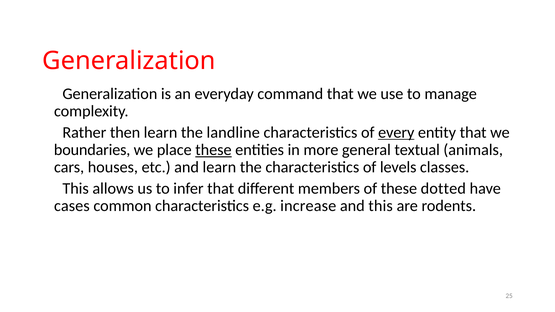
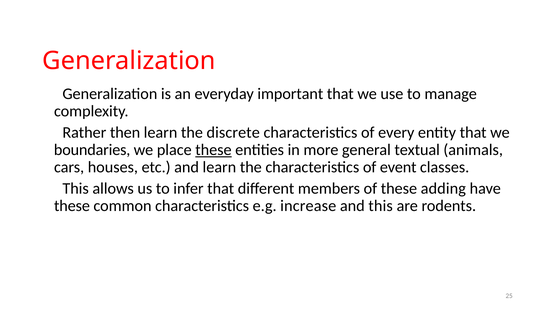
command: command -> important
landline: landline -> discrete
every underline: present -> none
levels: levels -> event
dotted: dotted -> adding
cases at (72, 206): cases -> these
